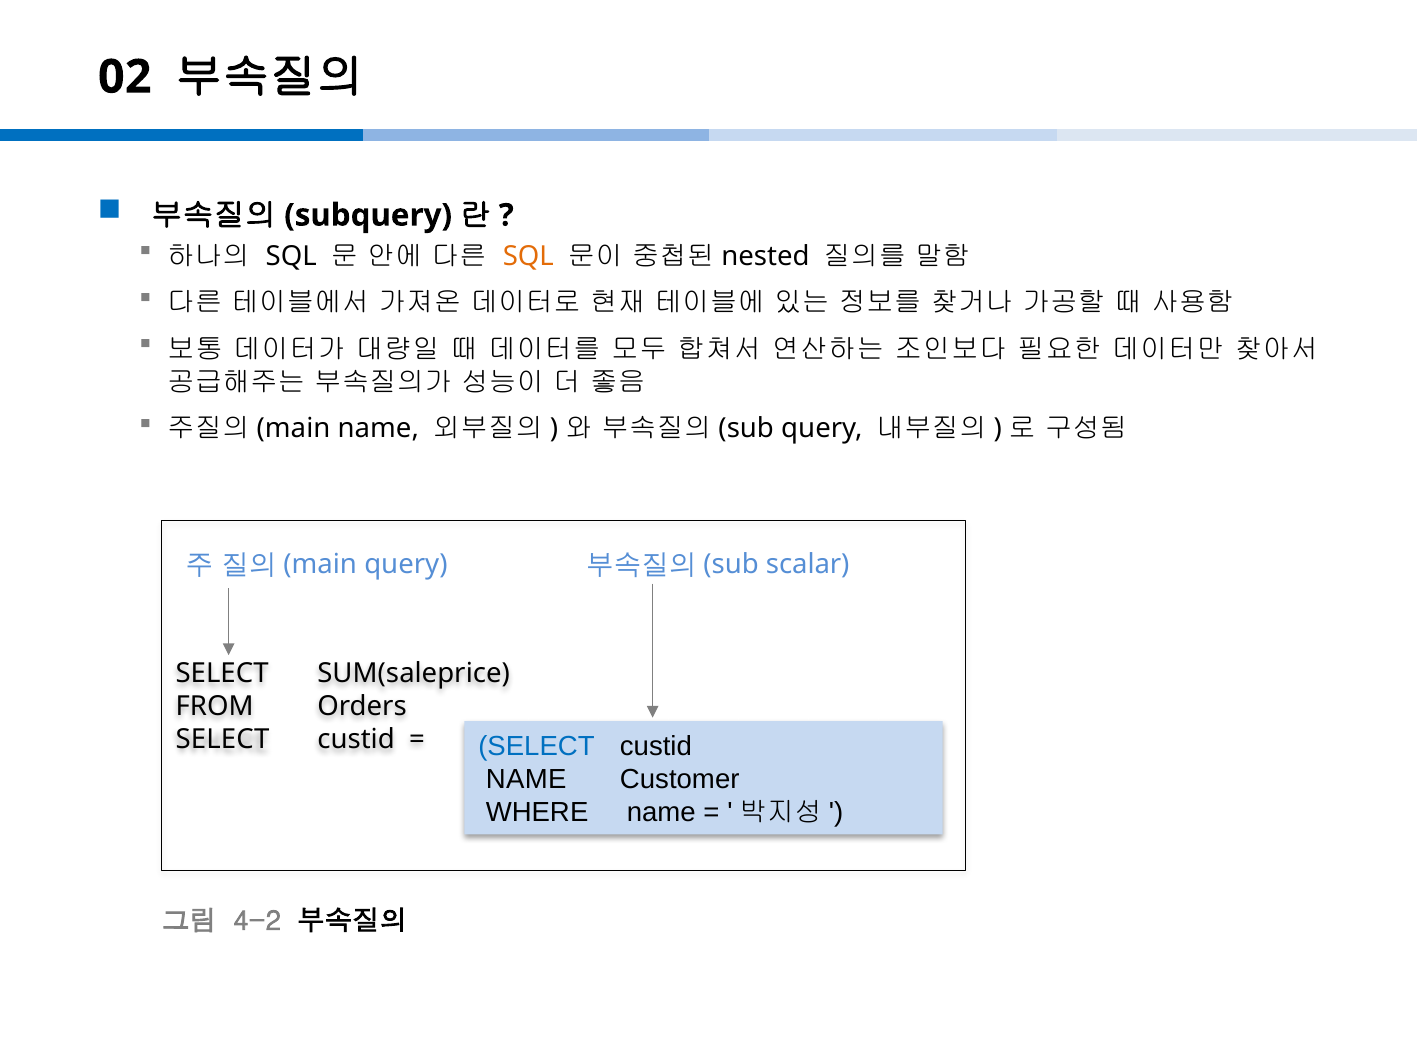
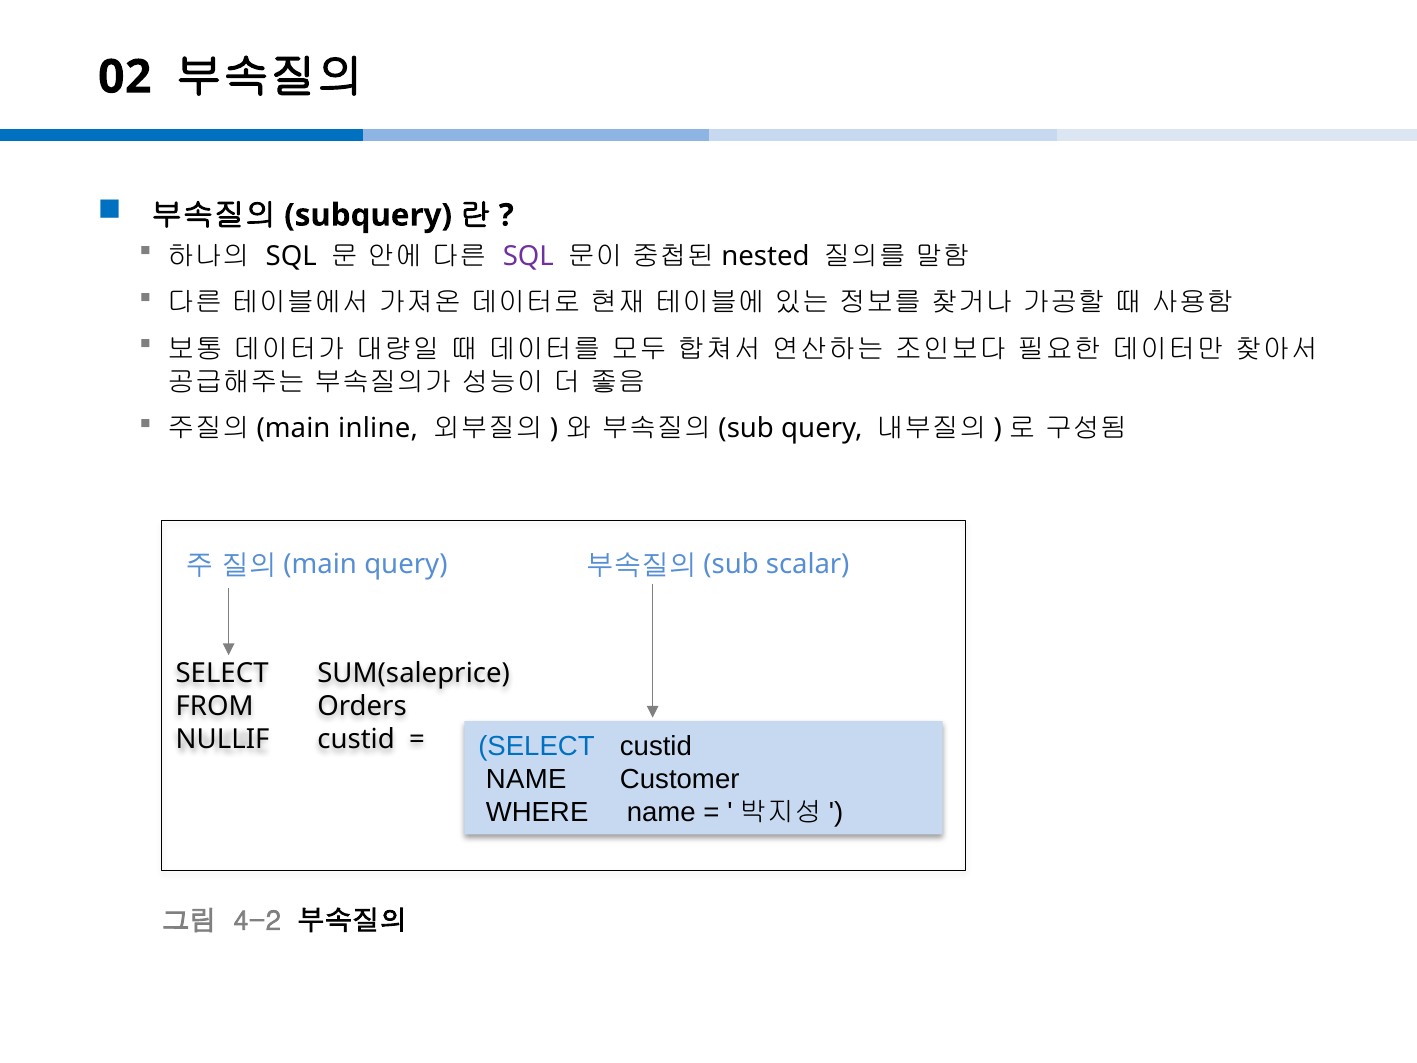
SQL at (528, 256) colour: orange -> purple
name at (378, 428): name -> inline
SELECT at (222, 739): SELECT -> NULLIF
